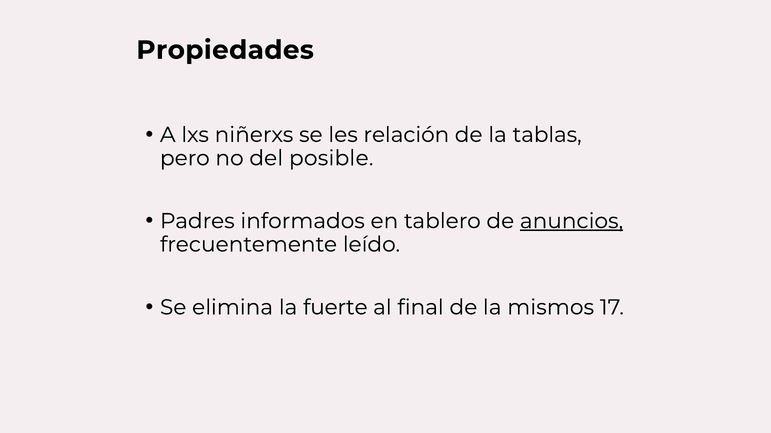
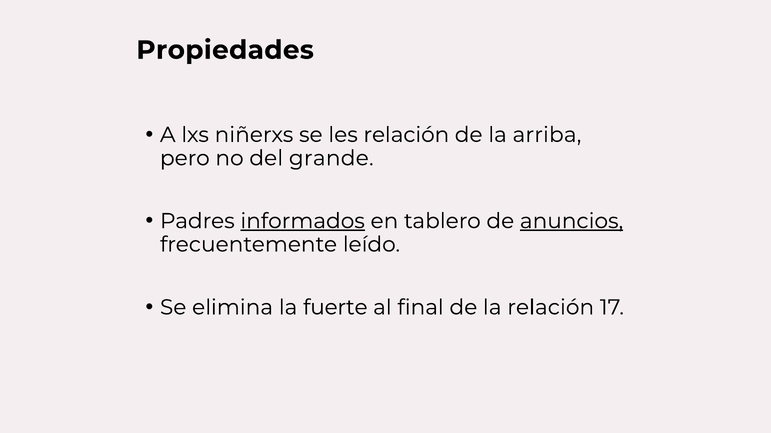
tablas: tablas -> arriba
posible: posible -> grande
informados underline: none -> present
la mismos: mismos -> relación
